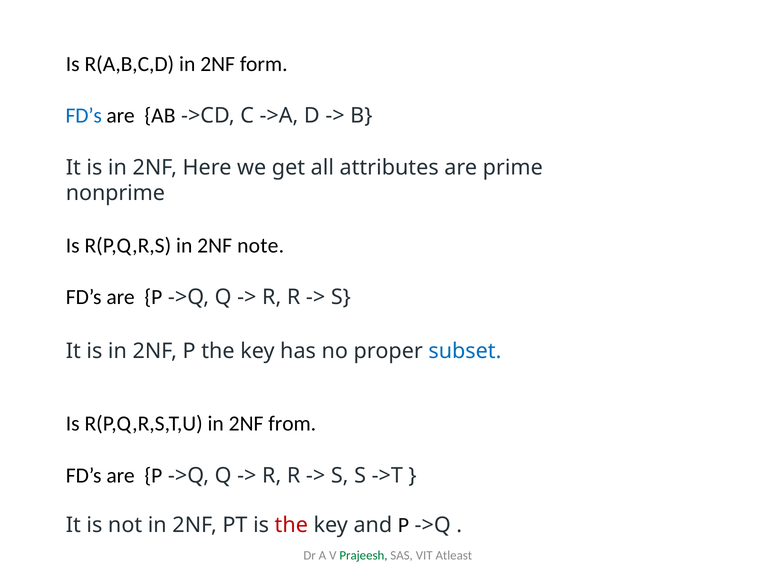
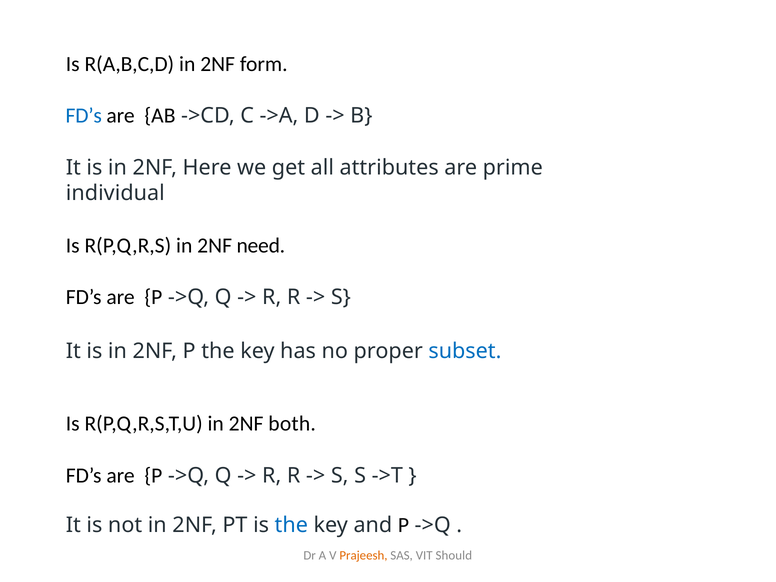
nonprime: nonprime -> individual
note: note -> need
from: from -> both
the at (291, 525) colour: red -> blue
Prajeesh colour: green -> orange
Atleast: Atleast -> Should
